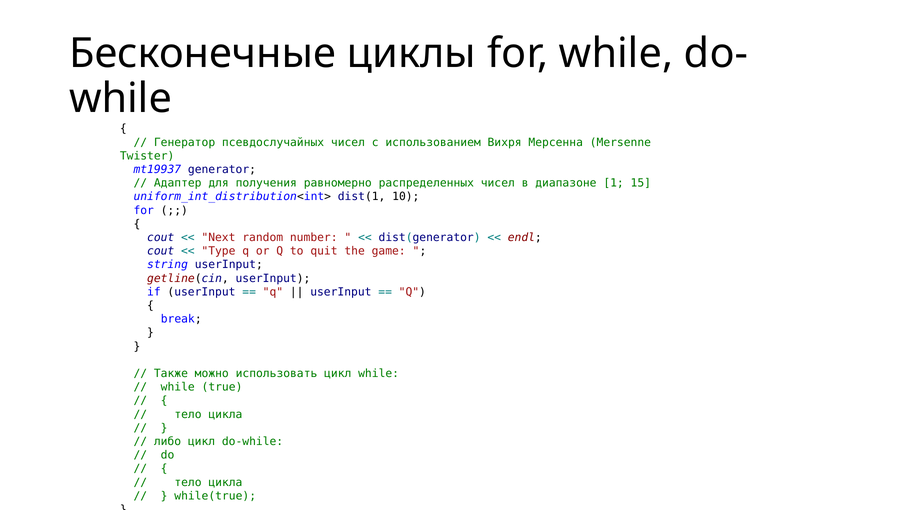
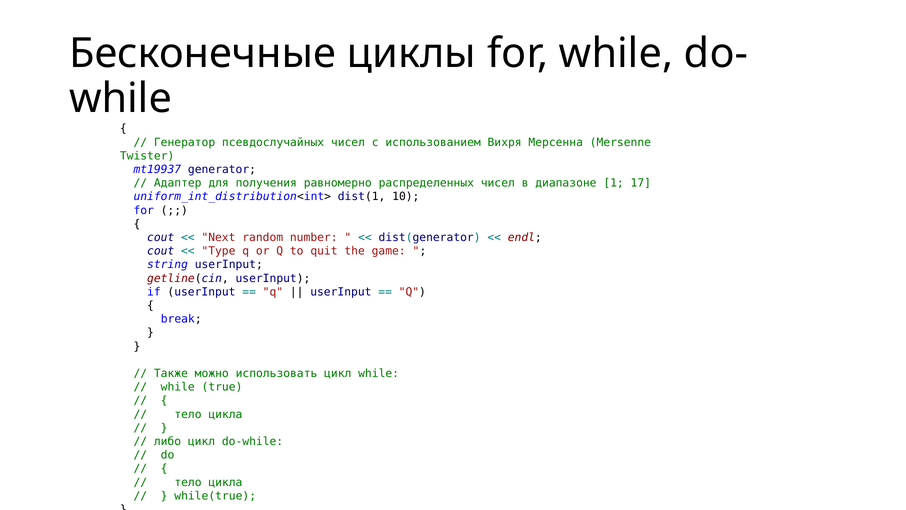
15: 15 -> 17
